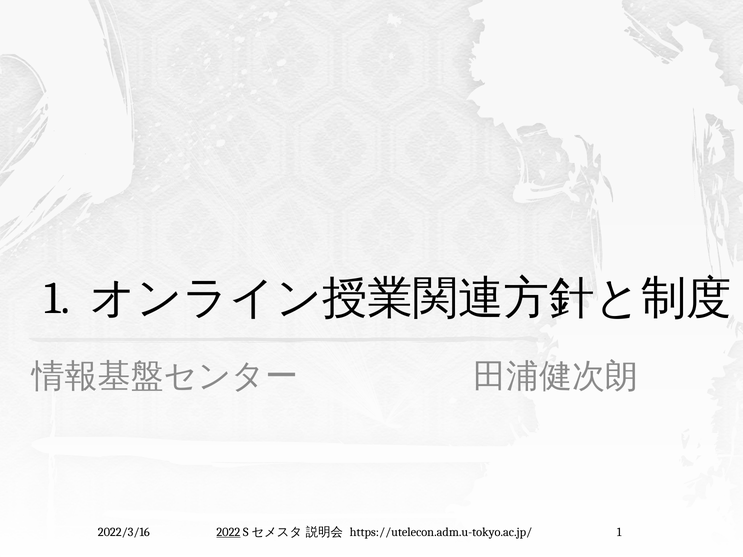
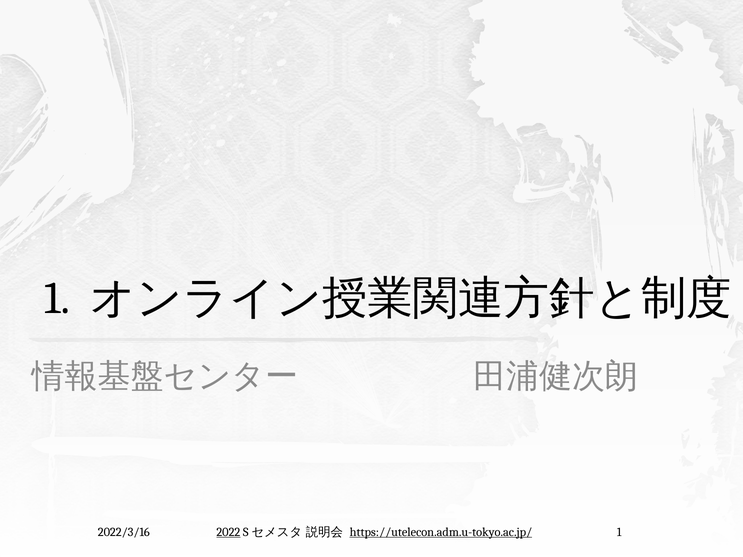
https://utelecon.adm.u-tokyo.ac.jp/ underline: none -> present
